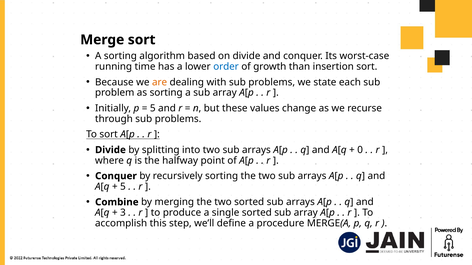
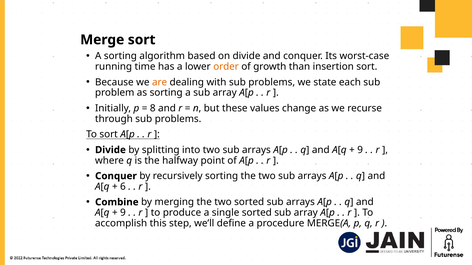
order colour: blue -> orange
5 at (153, 108): 5 -> 8
0 at (360, 150): 0 -> 9
5 at (123, 187): 5 -> 6
3 at (123, 213): 3 -> 9
